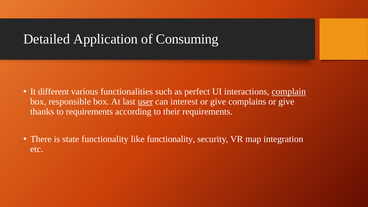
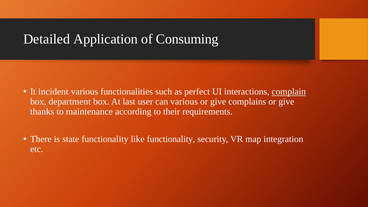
different: different -> incident
responsible: responsible -> department
user underline: present -> none
can interest: interest -> various
to requirements: requirements -> maintenance
